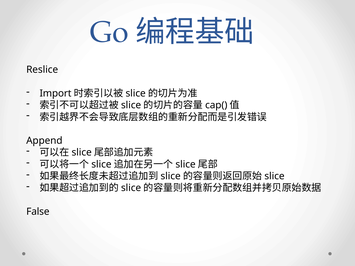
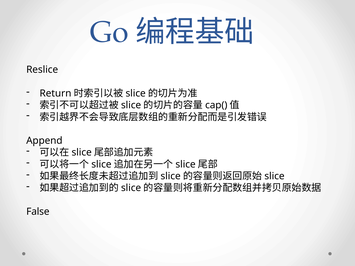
Import: Import -> Return
